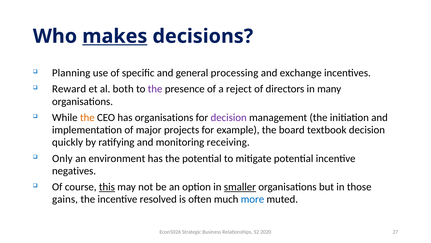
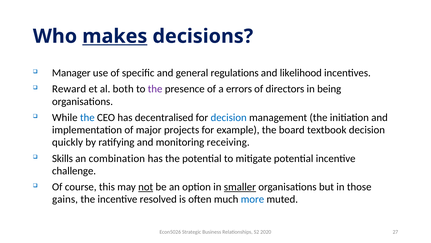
Planning: Planning -> Manager
processing: processing -> regulations
exchange: exchange -> likelihood
reject: reject -> errors
many: many -> being
the at (87, 117) colour: orange -> blue
has organisations: organisations -> decentralised
decision at (229, 117) colour: purple -> blue
Only: Only -> Skills
environment: environment -> combination
negatives: negatives -> challenge
this underline: present -> none
not underline: none -> present
